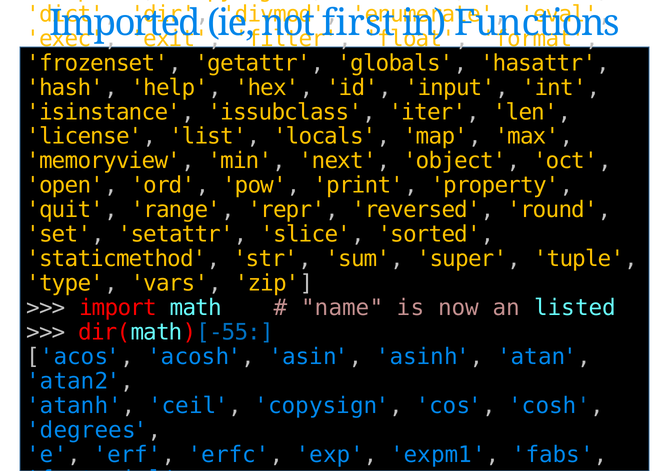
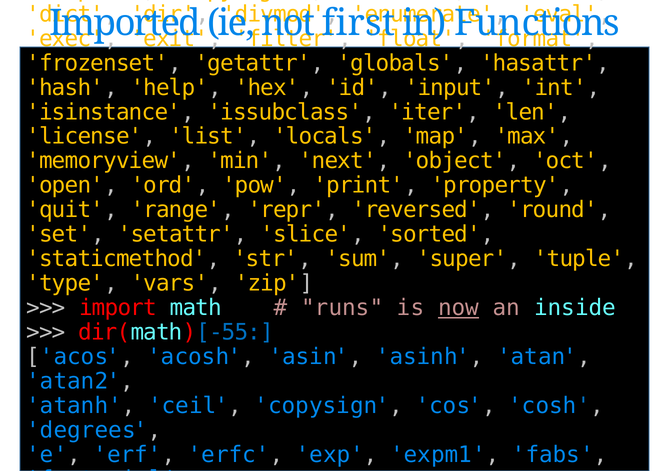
name: name -> runs
now underline: none -> present
listed: listed -> inside
